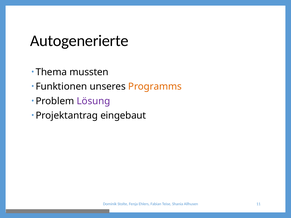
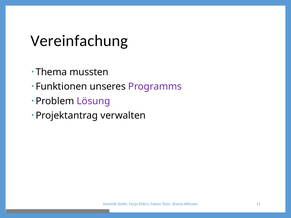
Autogenerierte: Autogenerierte -> Vereinfachung
Programms colour: orange -> purple
eingebaut: eingebaut -> verwalten
